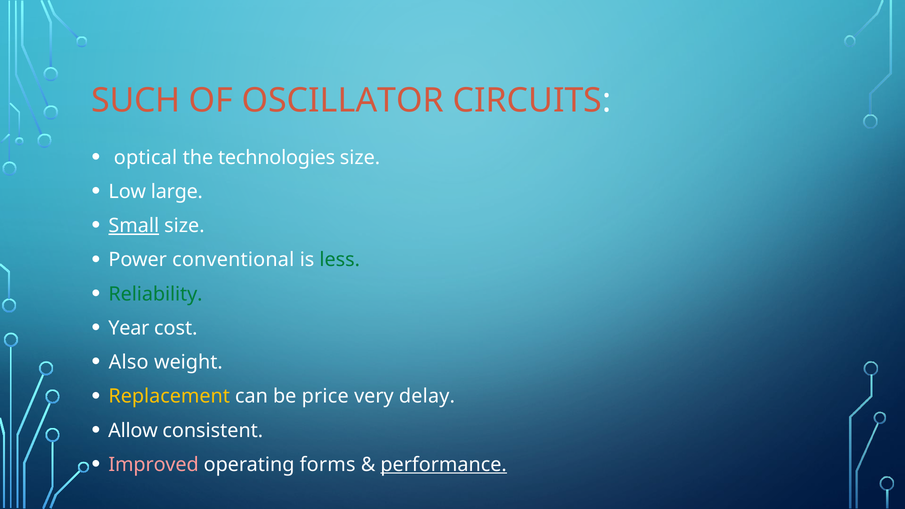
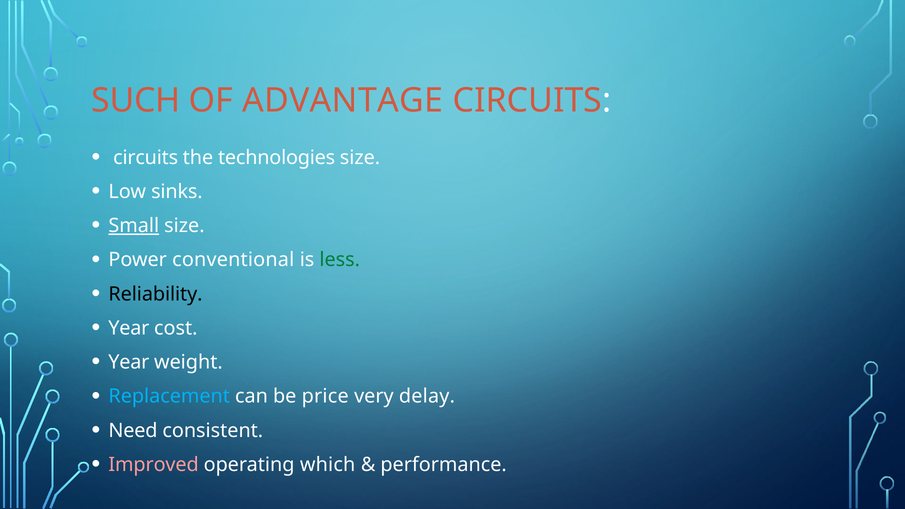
OSCILLATOR: OSCILLATOR -> ADVANTAGE
optical at (145, 158): optical -> circuits
large: large -> sinks
Reliability colour: green -> black
Also at (129, 362): Also -> Year
Replacement colour: yellow -> light blue
Allow: Allow -> Need
forms: forms -> which
performance underline: present -> none
